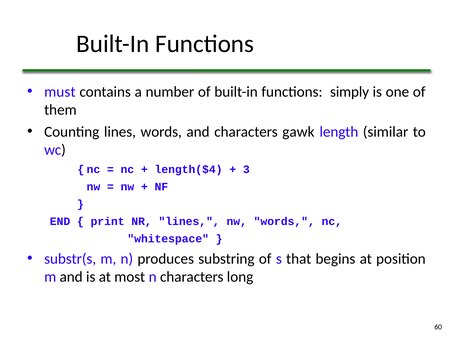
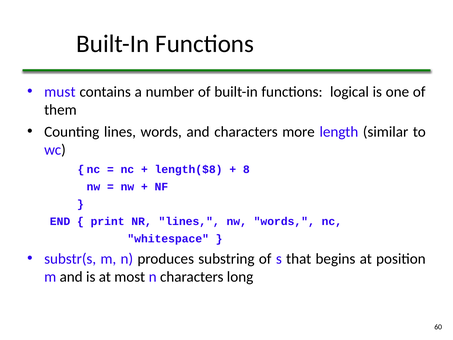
simply: simply -> logical
gawk: gawk -> more
length($4: length($4 -> length($8
3: 3 -> 8
